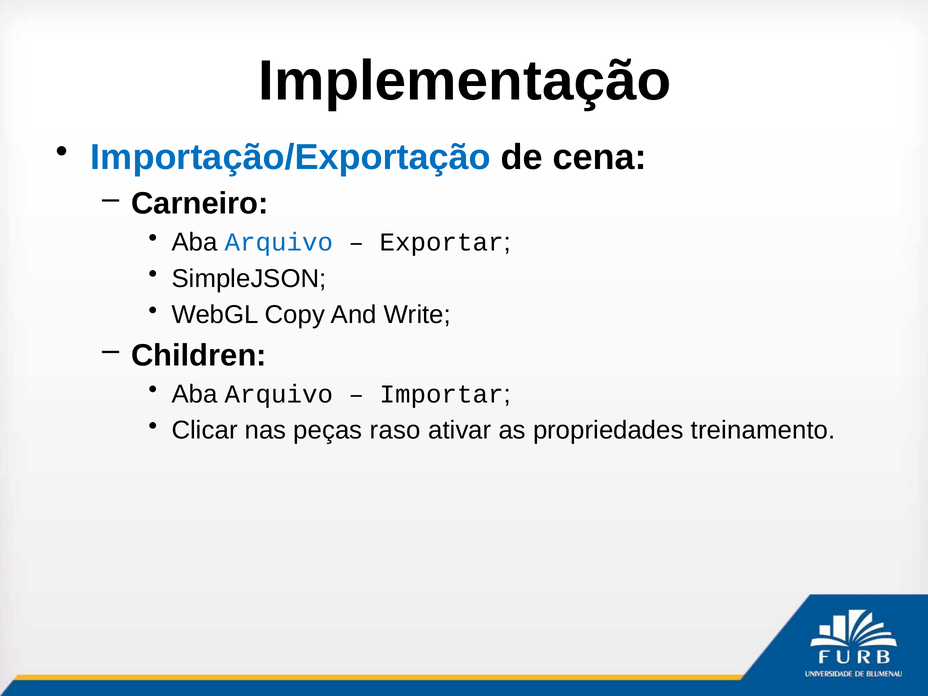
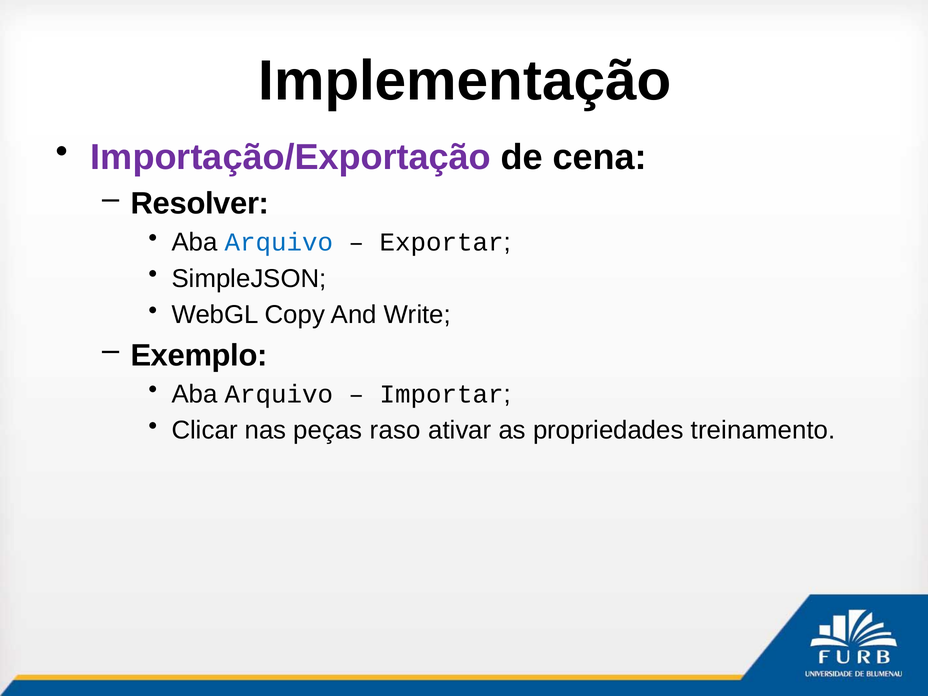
Importação/Exportação colour: blue -> purple
Carneiro: Carneiro -> Resolver
Children: Children -> Exemplo
